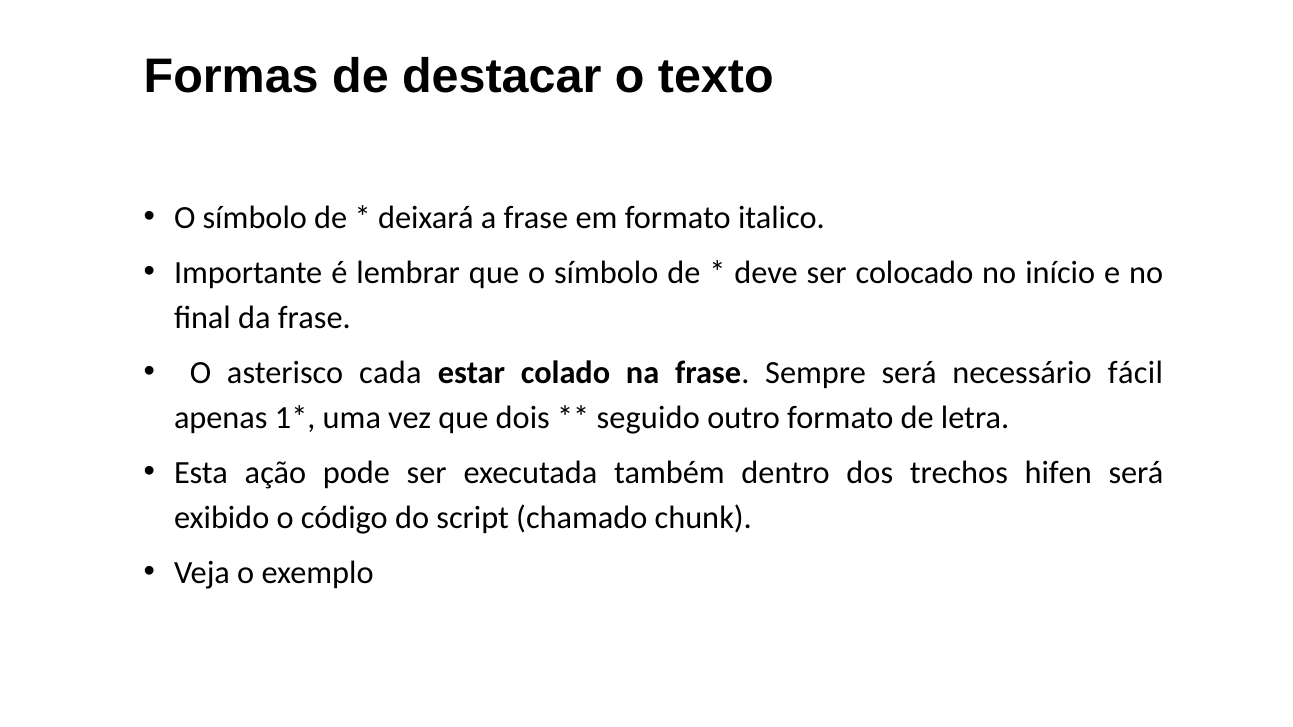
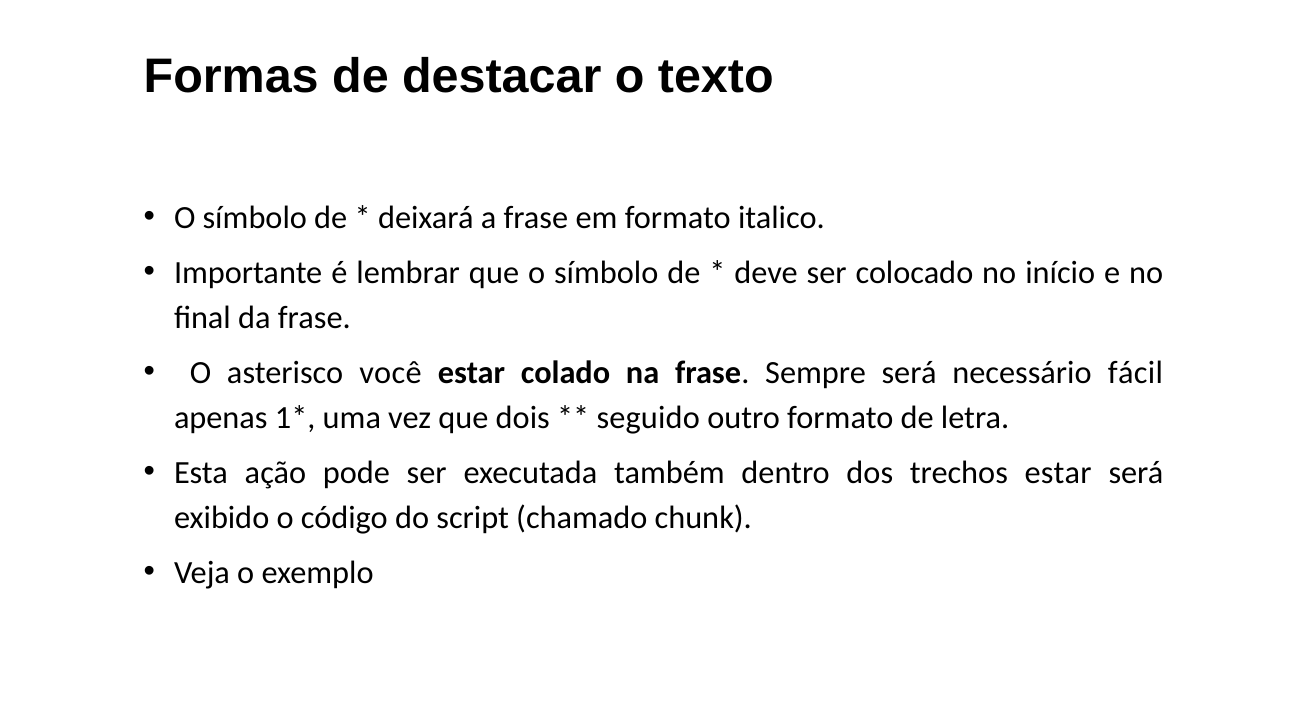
cada: cada -> você
trechos hifen: hifen -> estar
